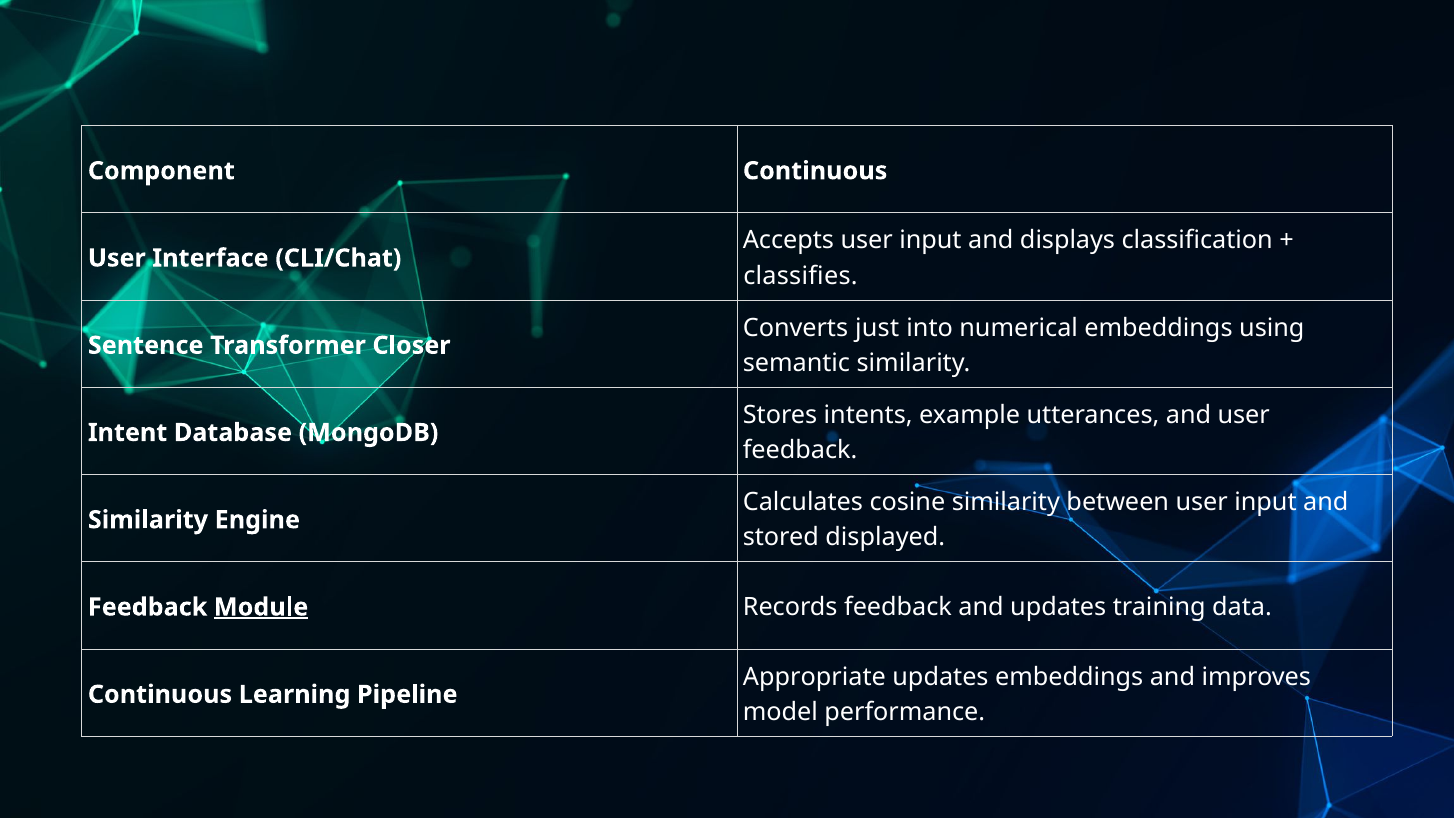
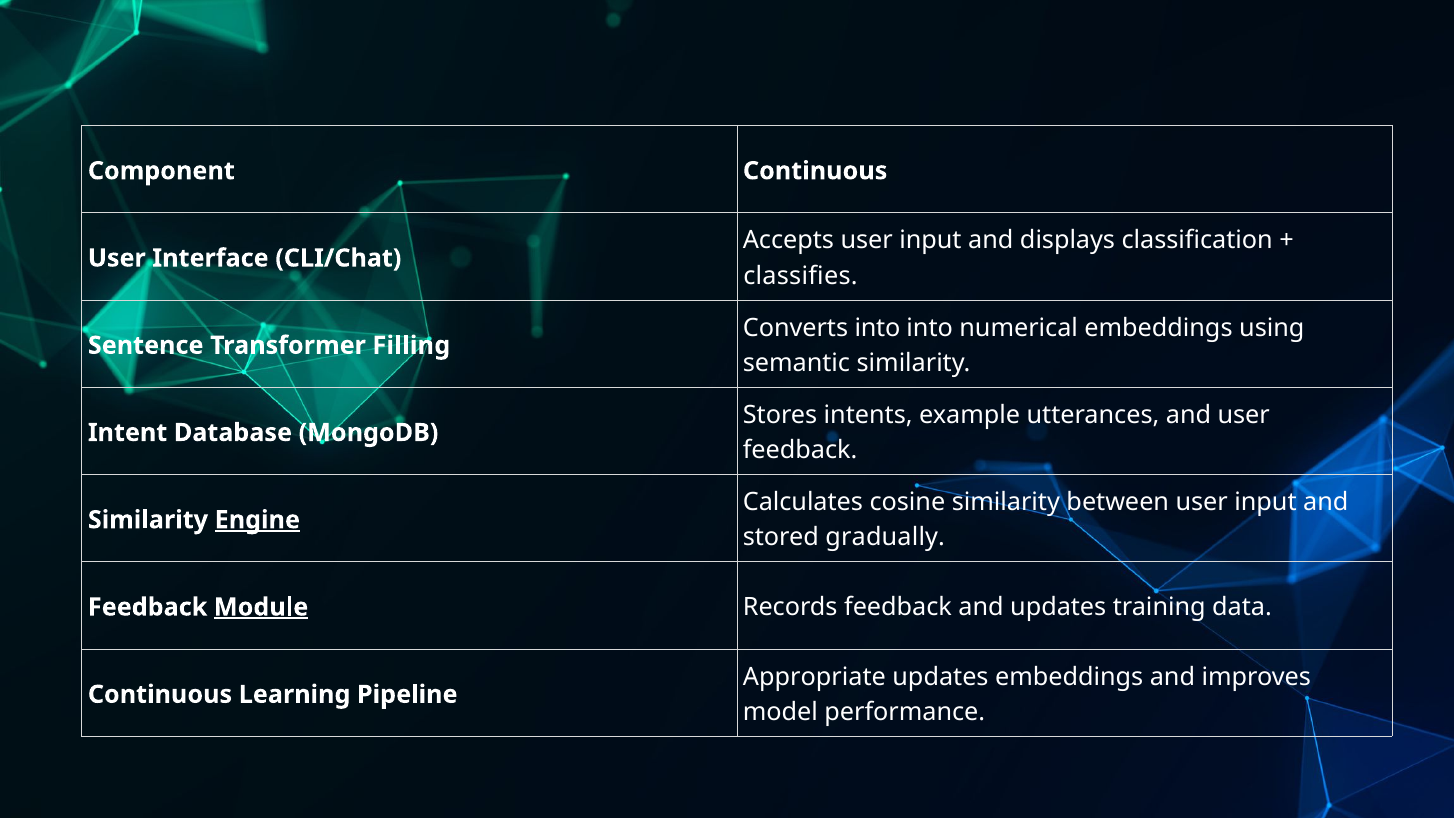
Converts just: just -> into
Closer: Closer -> Filling
Engine underline: none -> present
displayed: displayed -> gradually
